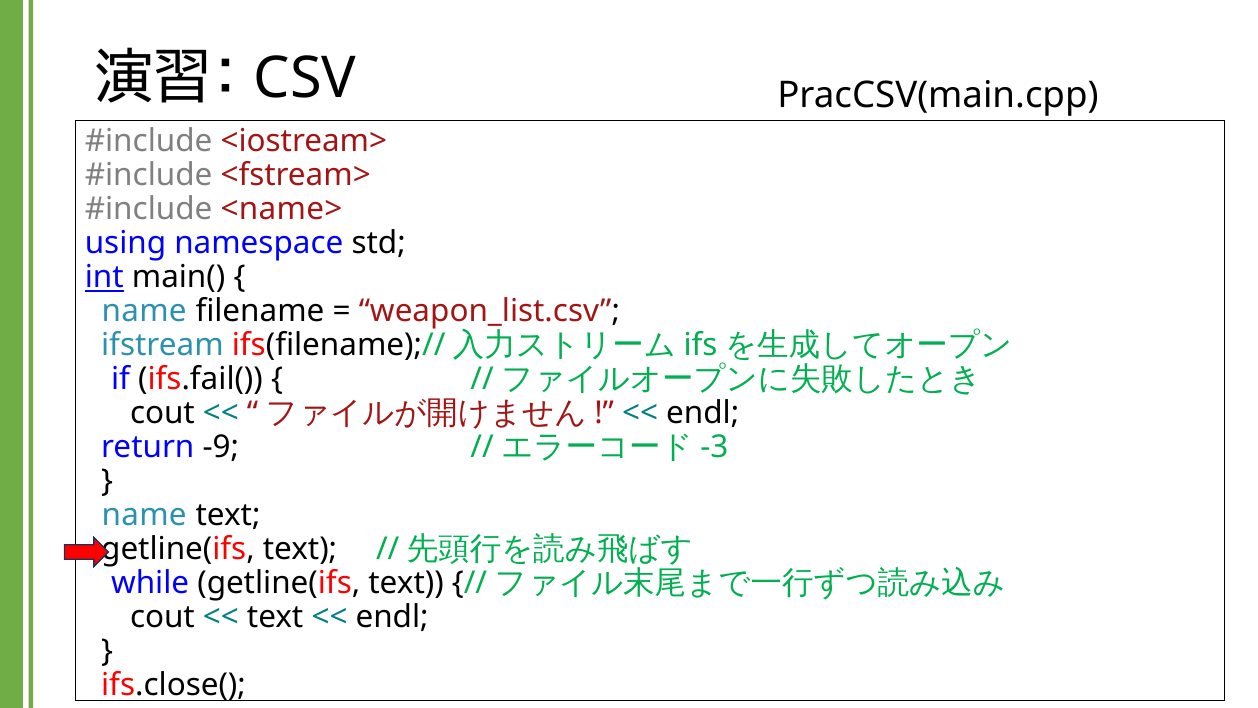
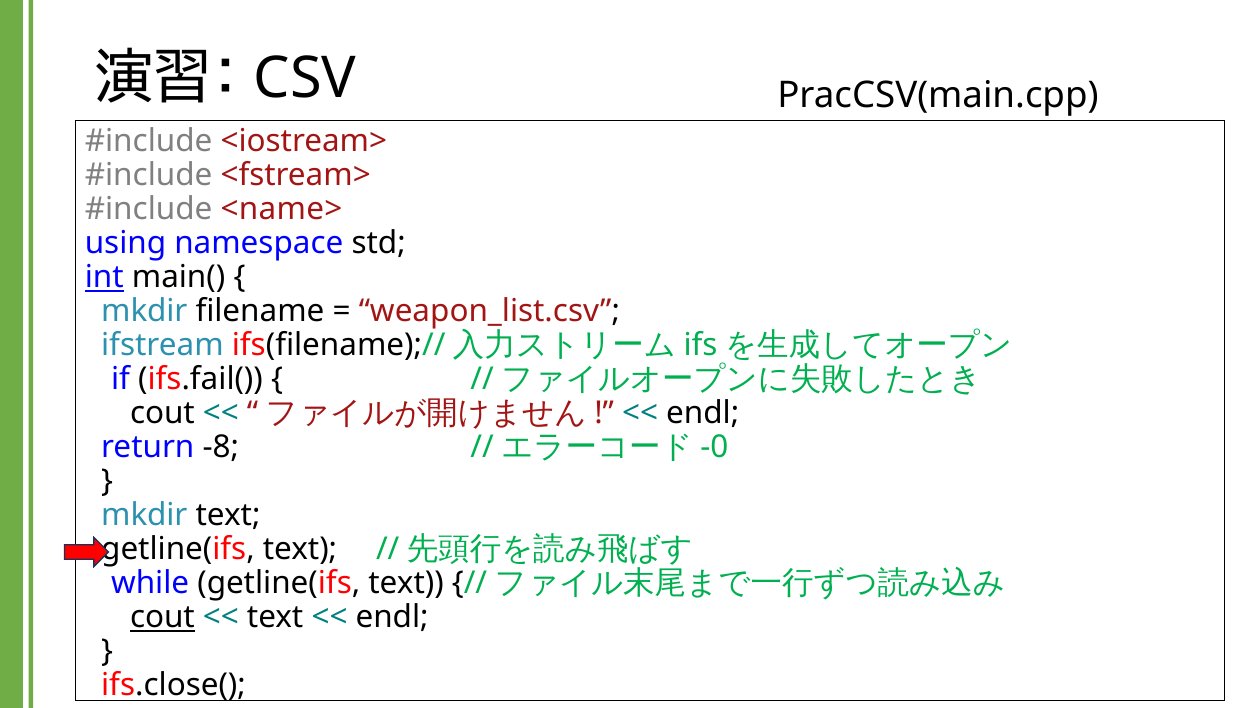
name at (144, 311): name -> mkdir
-9: -9 -> -8
-3: -3 -> -0
name at (144, 515): name -> mkdir
cout at (162, 617) underline: none -> present
